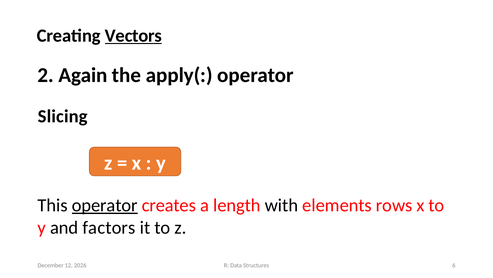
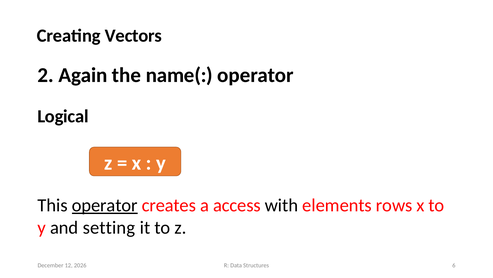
Vectors underline: present -> none
apply(: apply( -> name(
Slicing: Slicing -> Logical
length: length -> access
factors: factors -> setting
